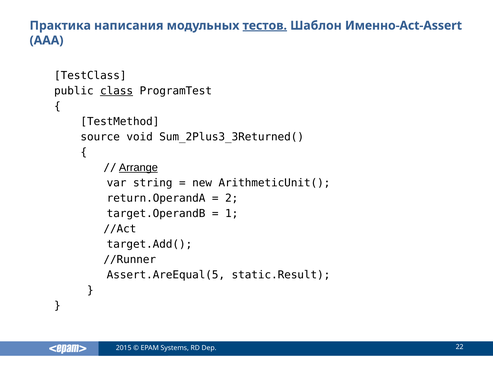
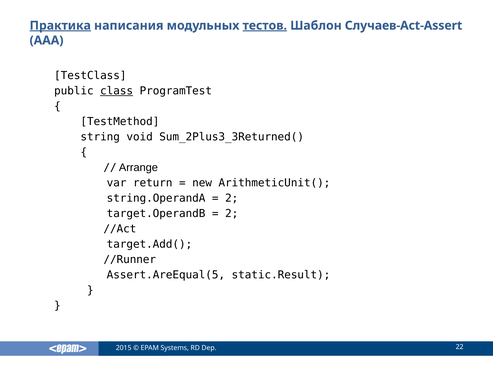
Практика underline: none -> present
Именно-Act-Assert: Именно-Act-Assert -> Случаев-Act-Assert
source: source -> string
Arrange underline: present -> none
string: string -> return
return.OperandA: return.OperandA -> string.OperandA
1 at (232, 214): 1 -> 2
